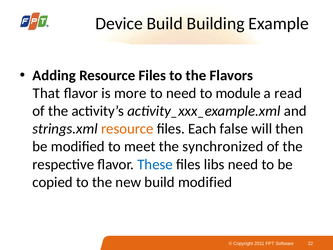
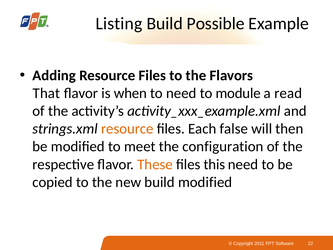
Device: Device -> Listing
Building: Building -> Possible
more: more -> when
synchronized: synchronized -> configuration
These colour: blue -> orange
libs: libs -> this
